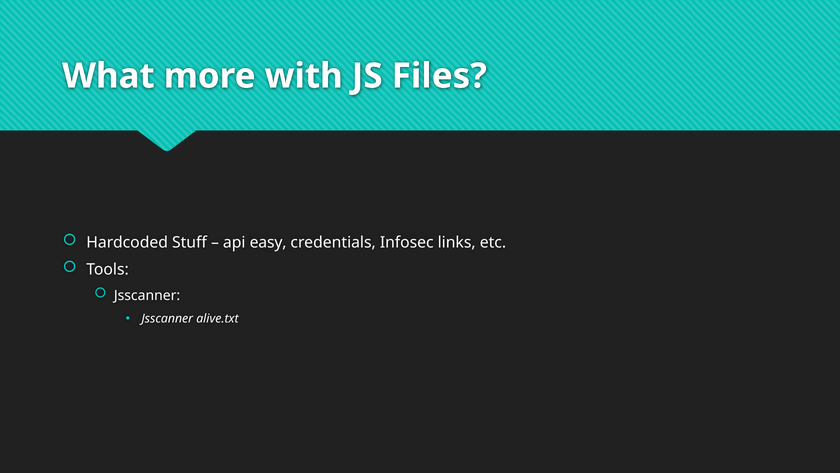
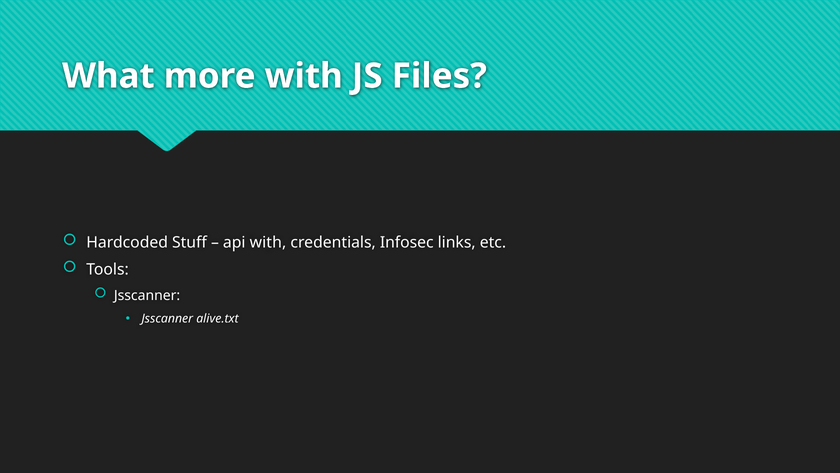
api easy: easy -> with
